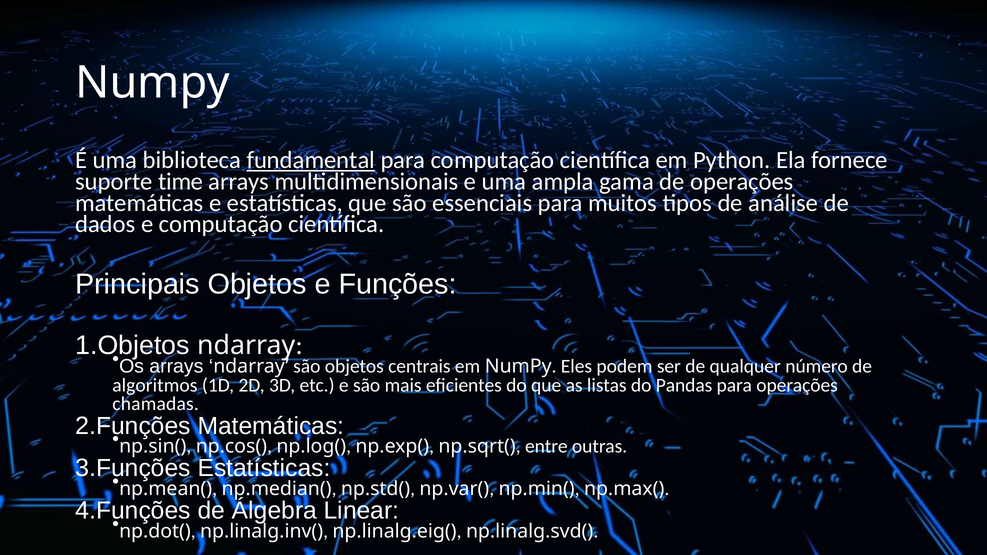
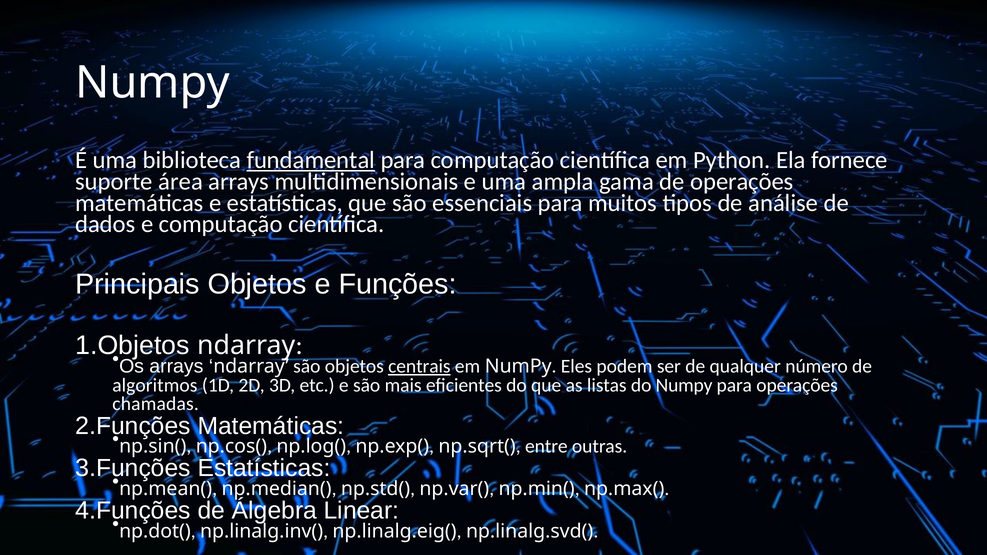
time: time -> área
centrais underline: none -> present
do Pandas: Pandas -> Numpy
